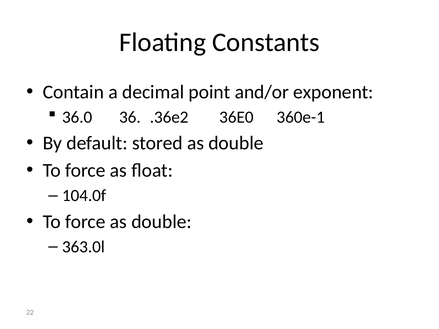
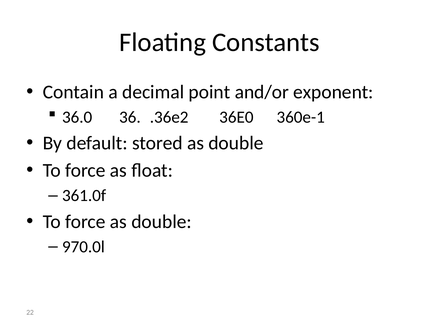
104.0f: 104.0f -> 361.0f
363.0l: 363.0l -> 970.0l
